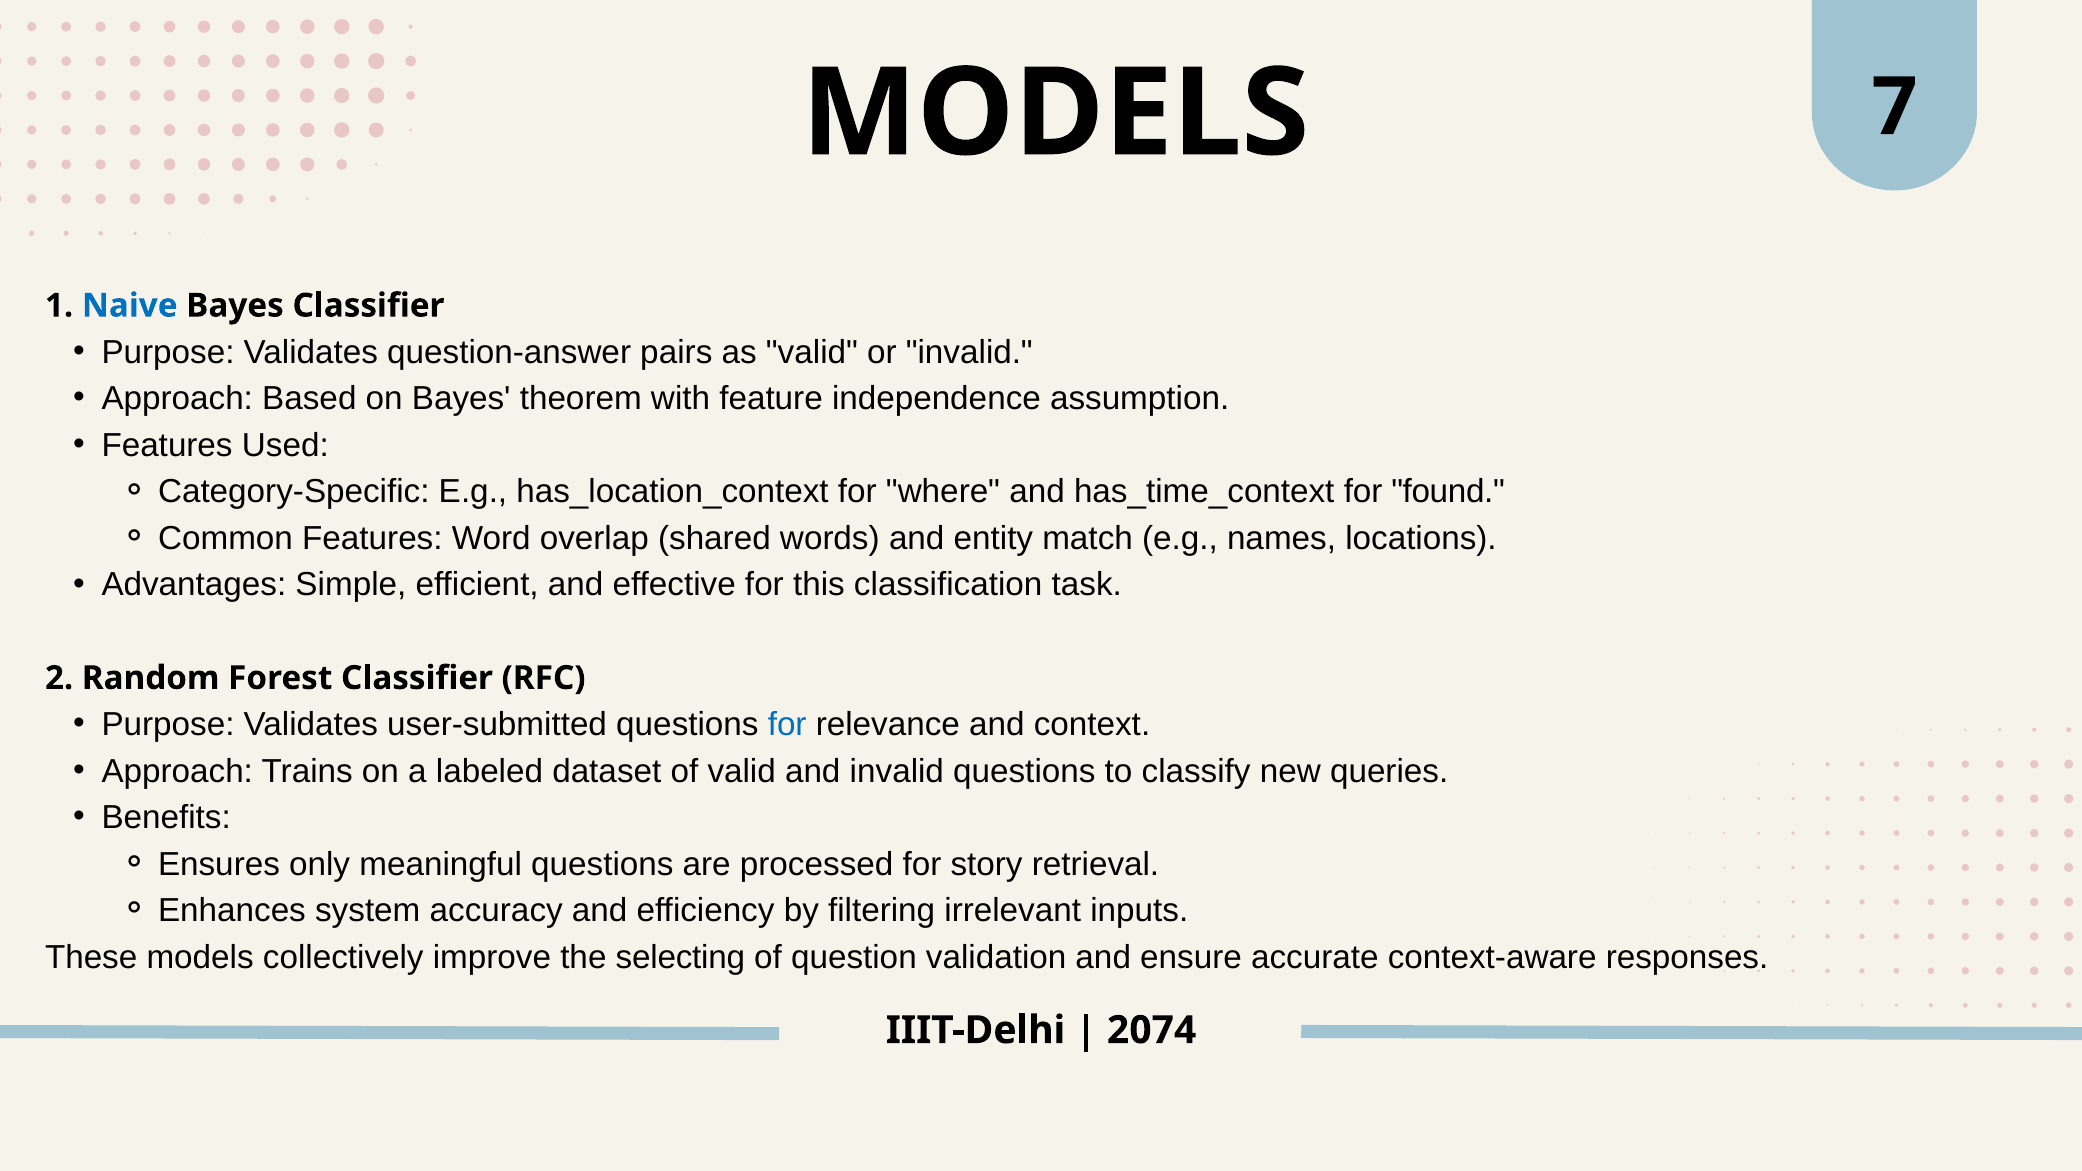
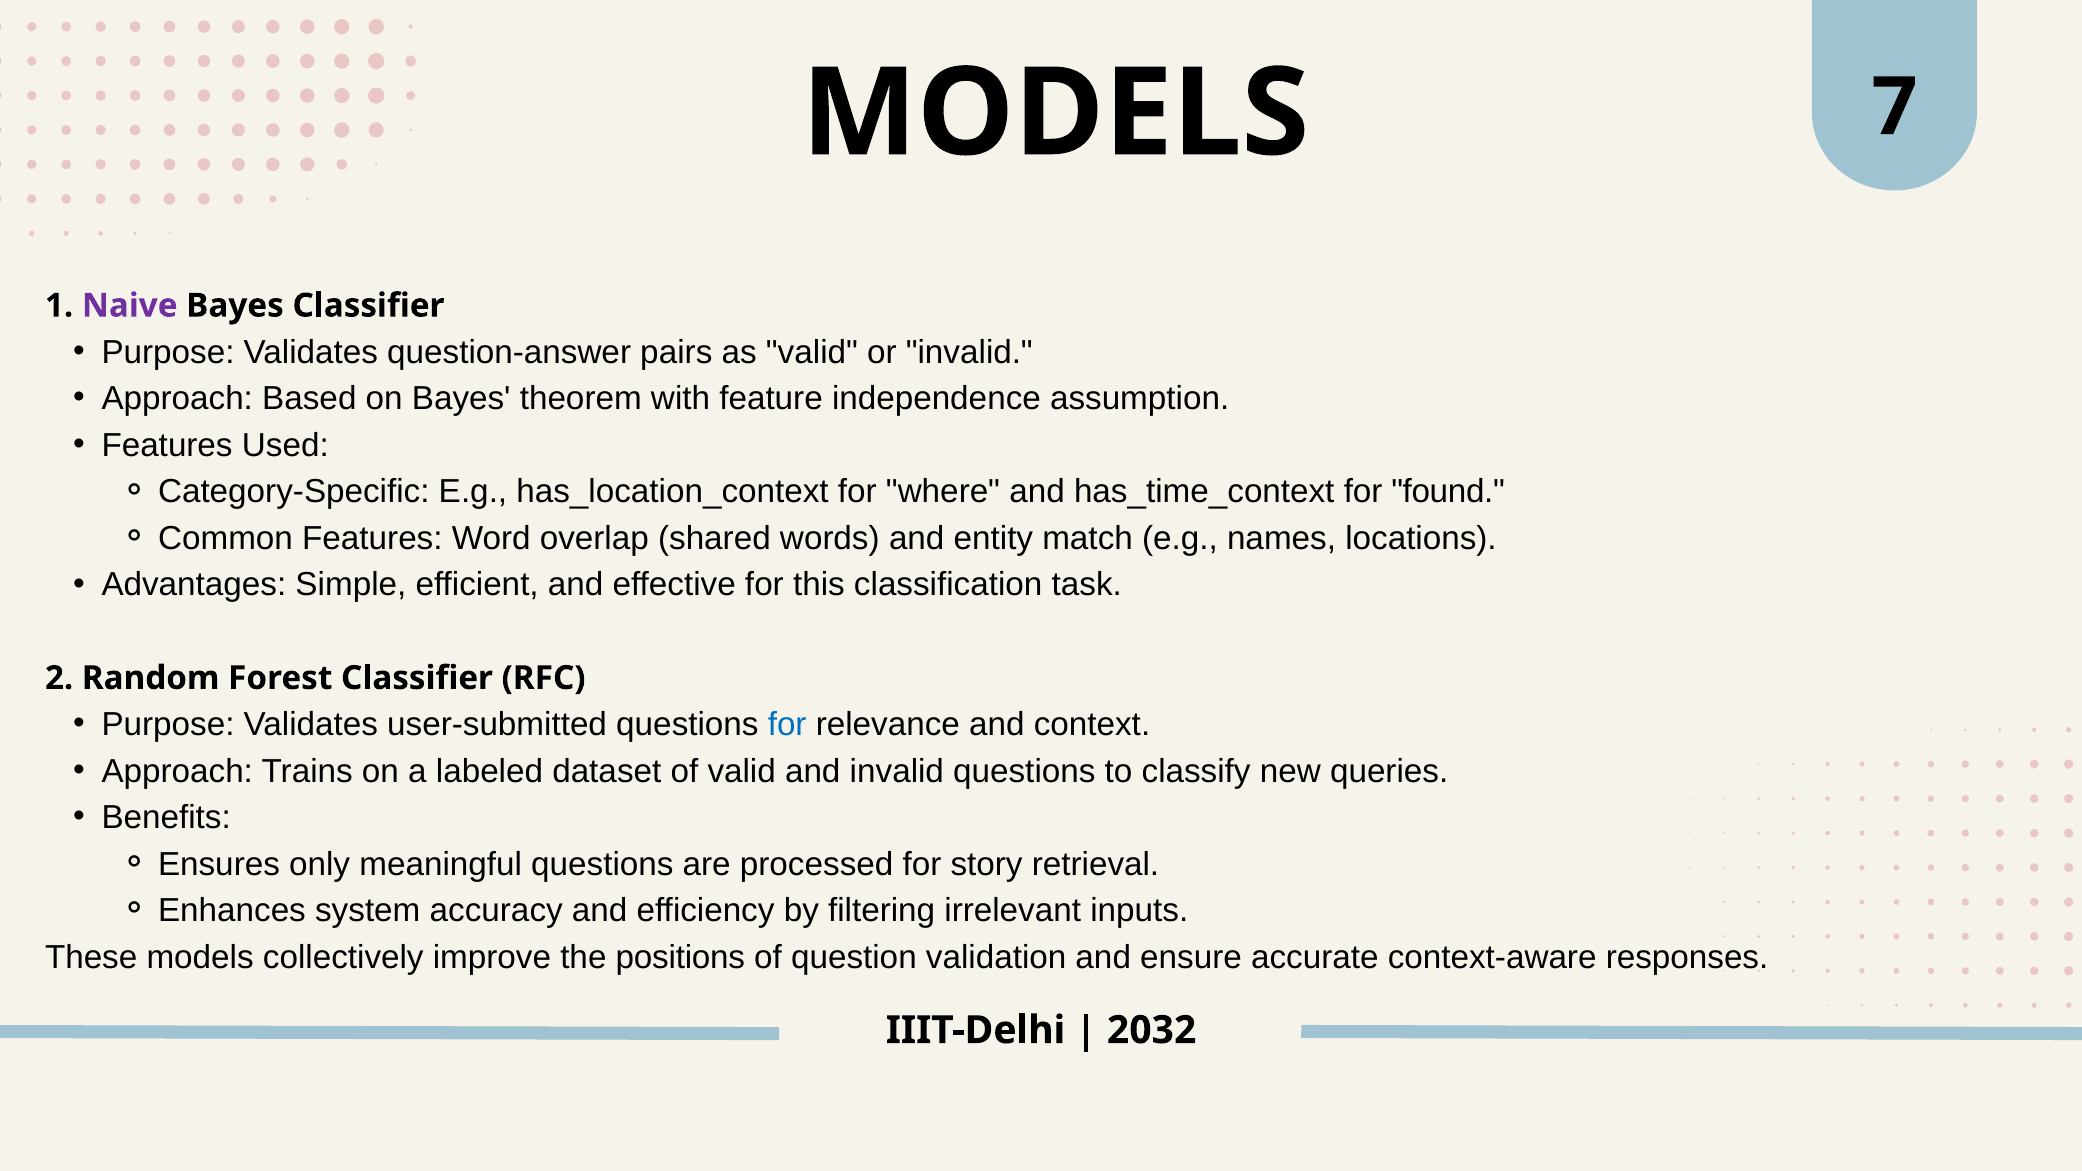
Naive colour: blue -> purple
selecting: selecting -> positions
2074: 2074 -> 2032
